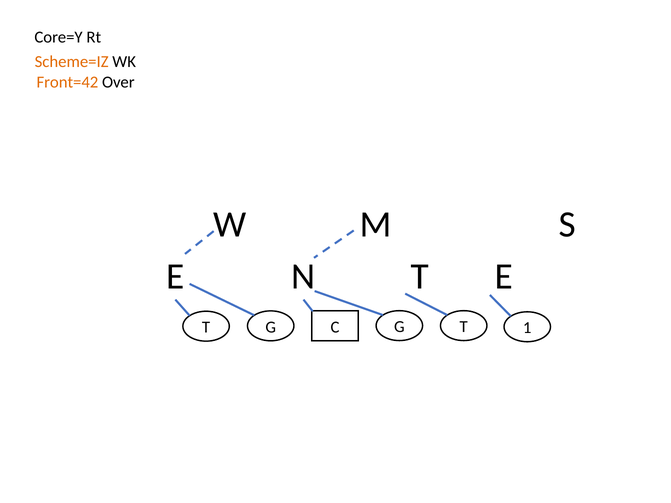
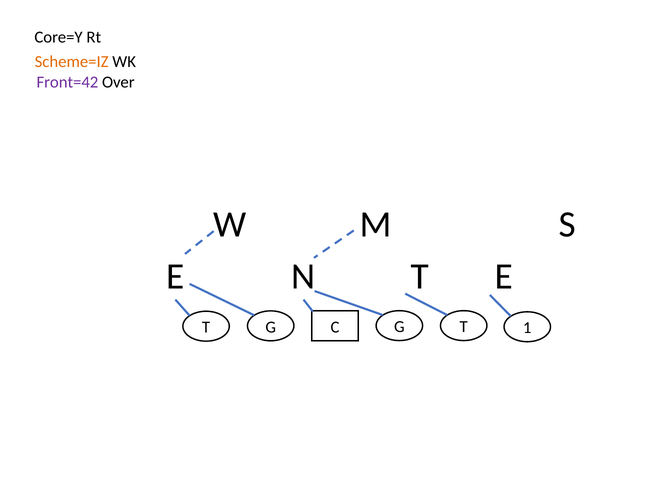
Front=42 colour: orange -> purple
